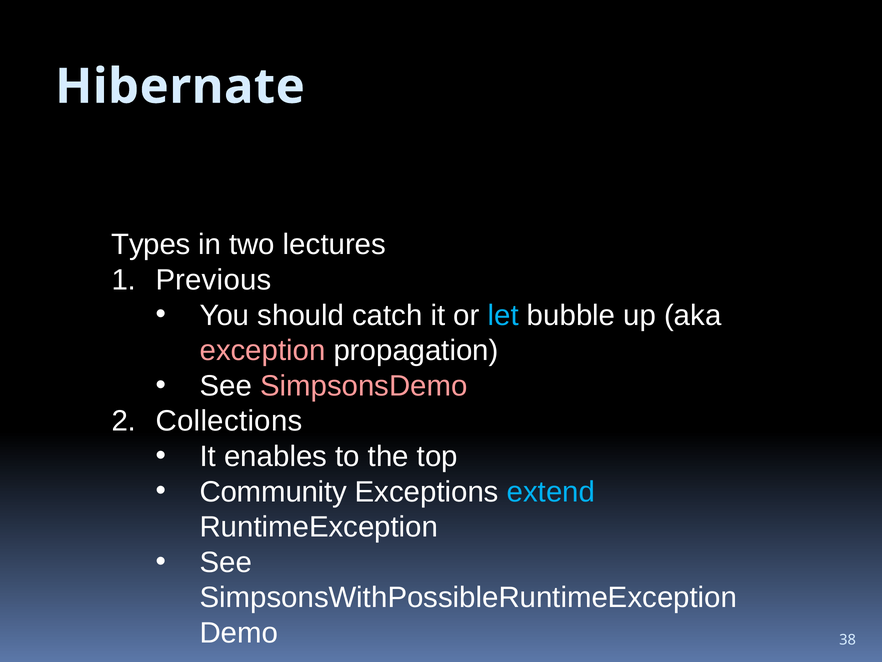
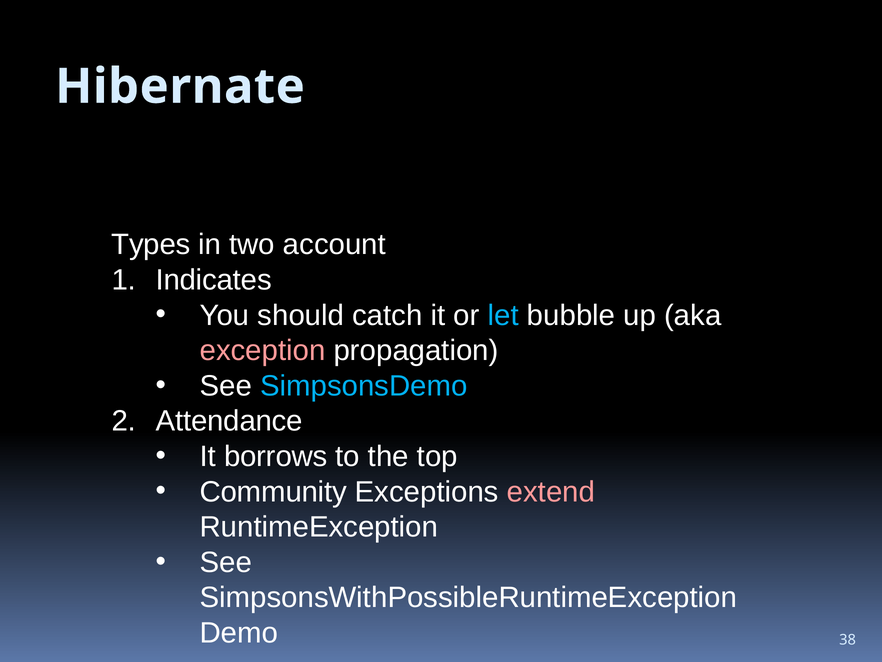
lectures: lectures -> account
Previous: Previous -> Indicates
SimpsonsDemo colour: pink -> light blue
Collections: Collections -> Attendance
enables: enables -> borrows
extend colour: light blue -> pink
